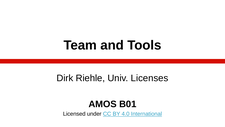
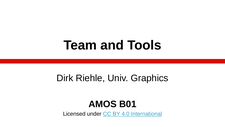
Licenses: Licenses -> Graphics
